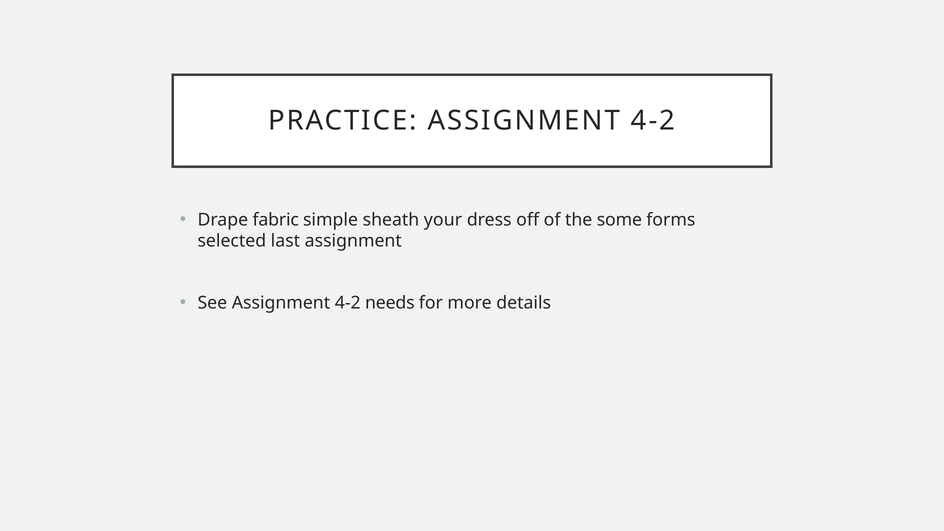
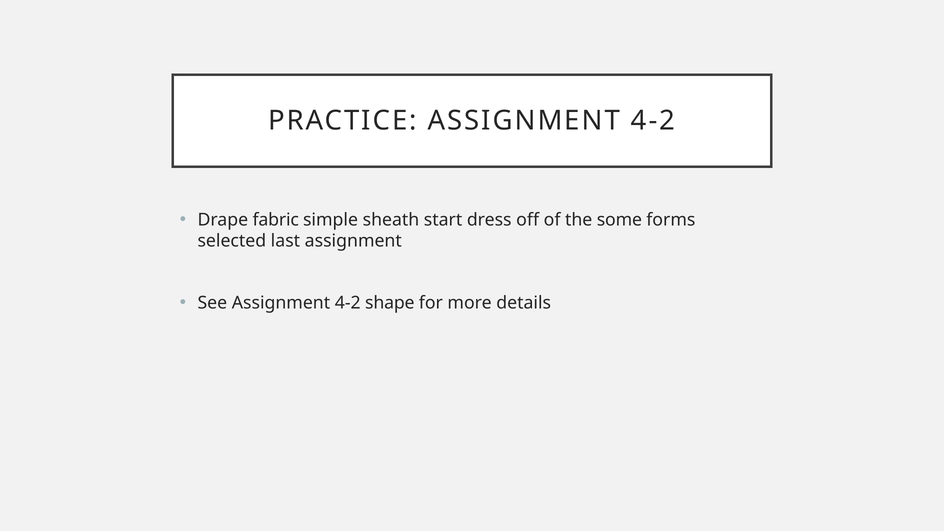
your: your -> start
needs: needs -> shape
